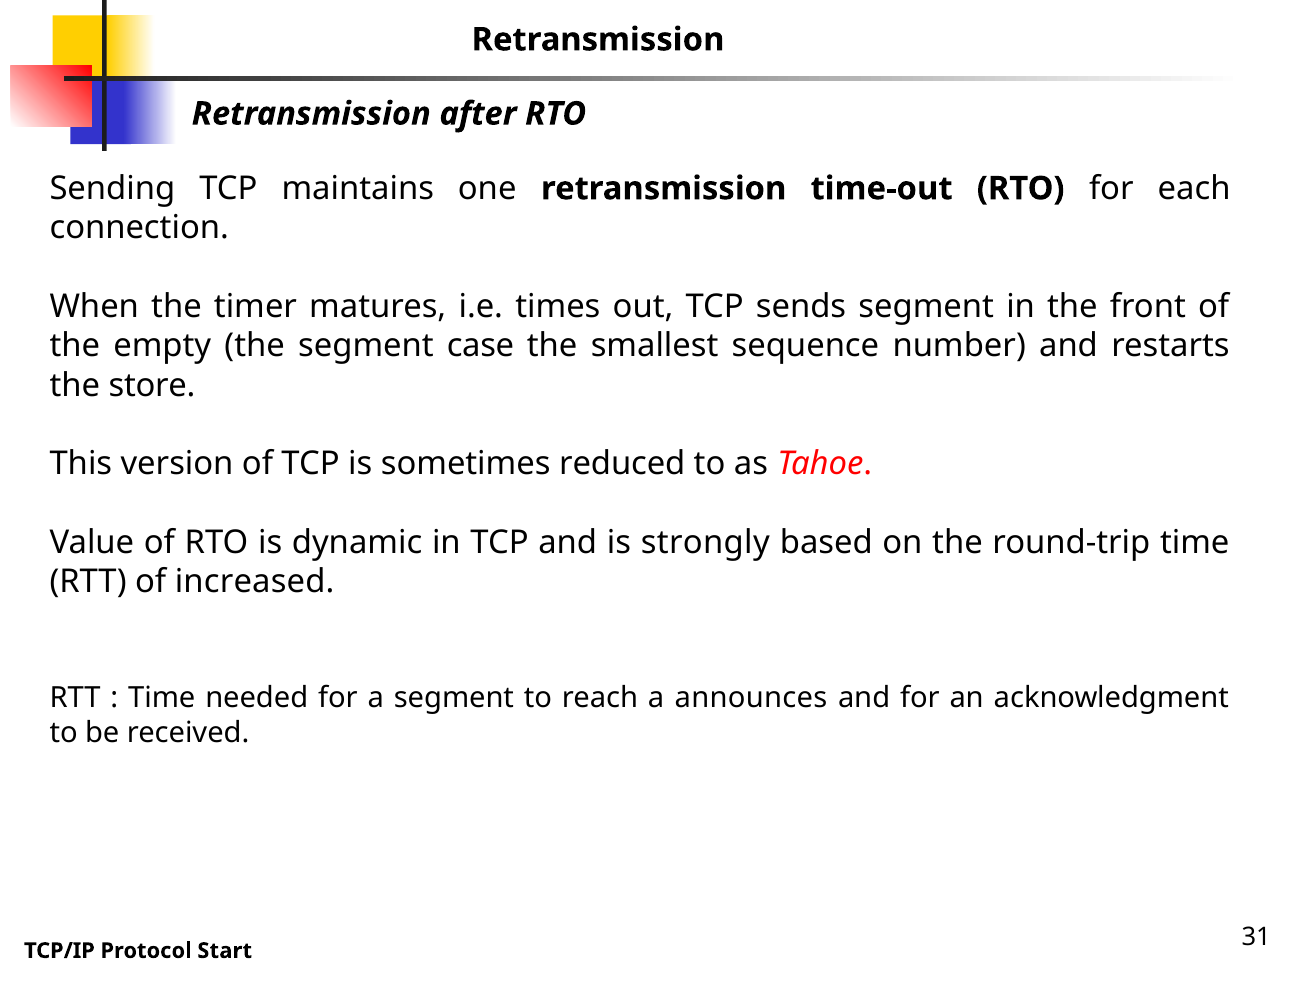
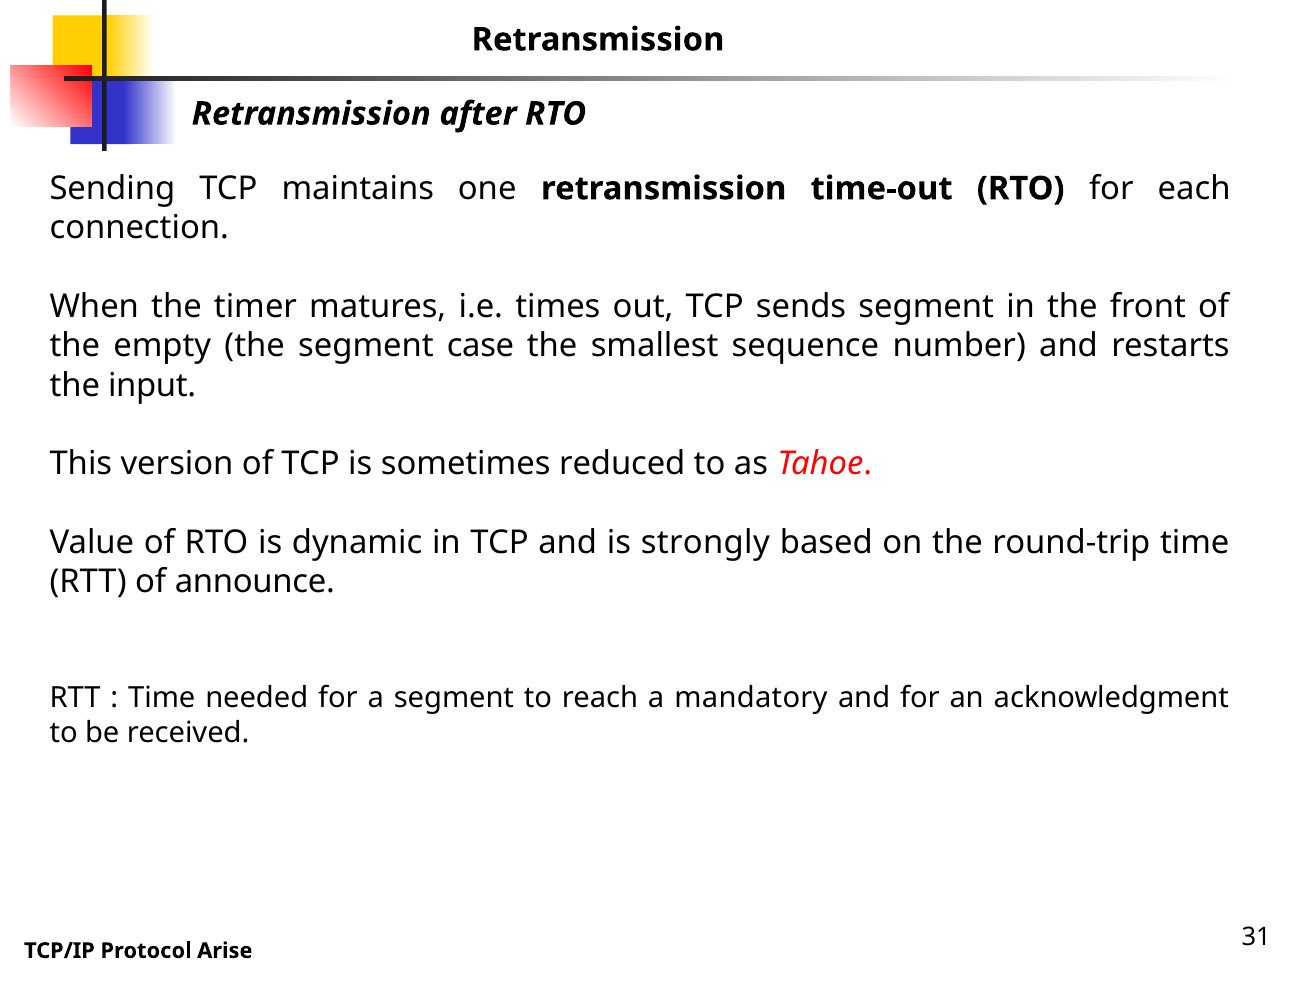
store: store -> input
increased: increased -> announce
announces: announces -> mandatory
Start: Start -> Arise
